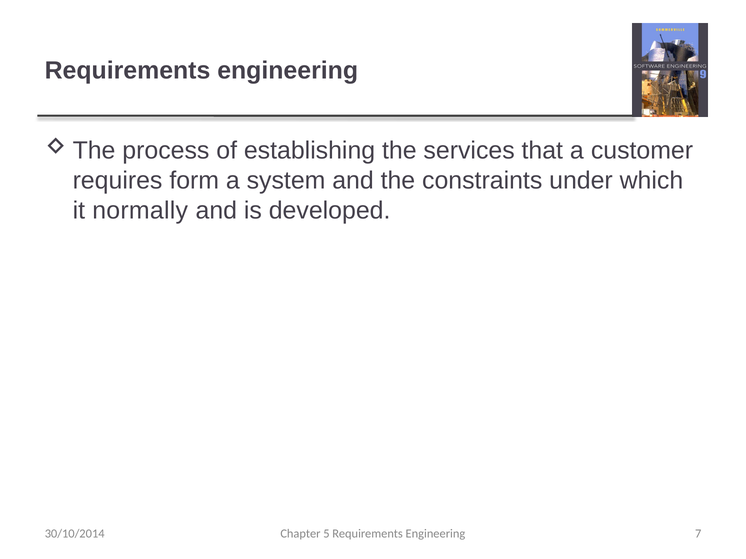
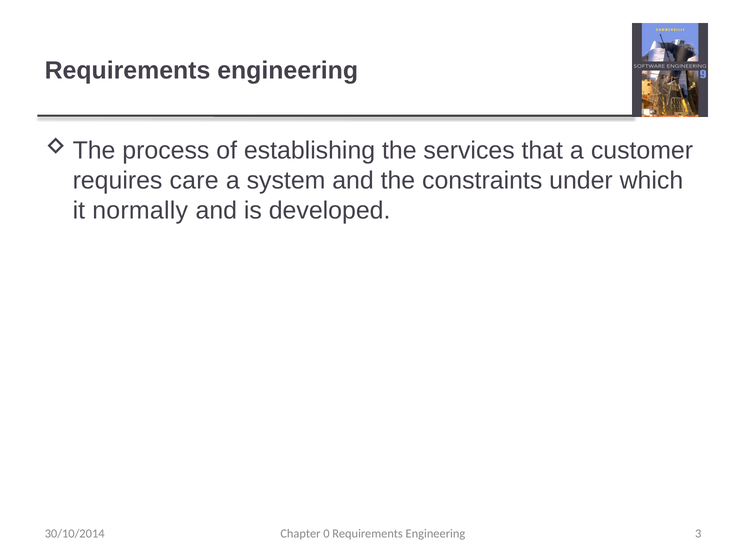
form: form -> care
5: 5 -> 0
7: 7 -> 3
